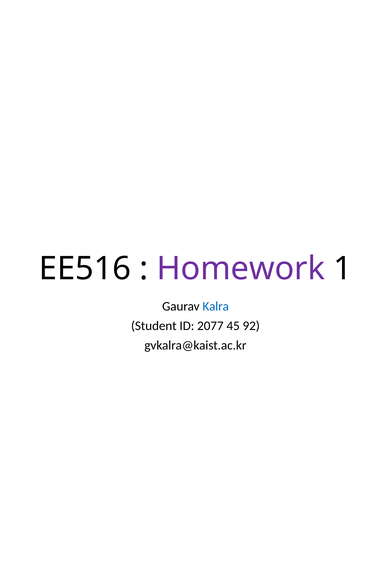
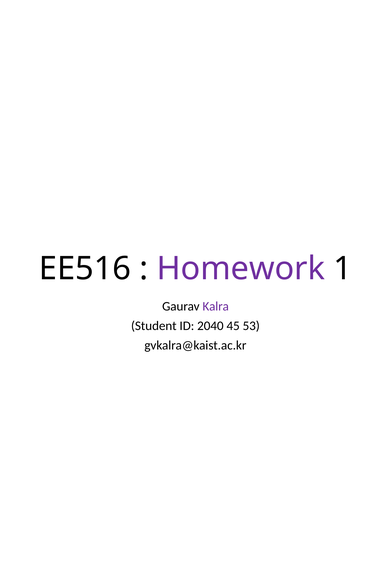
Kalra colour: blue -> purple
2077: 2077 -> 2040
92: 92 -> 53
